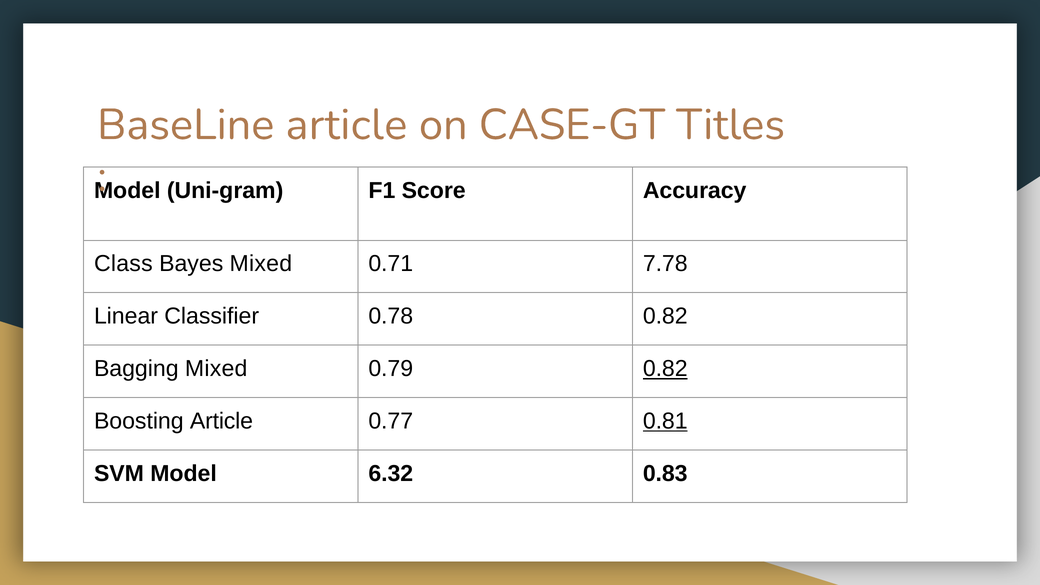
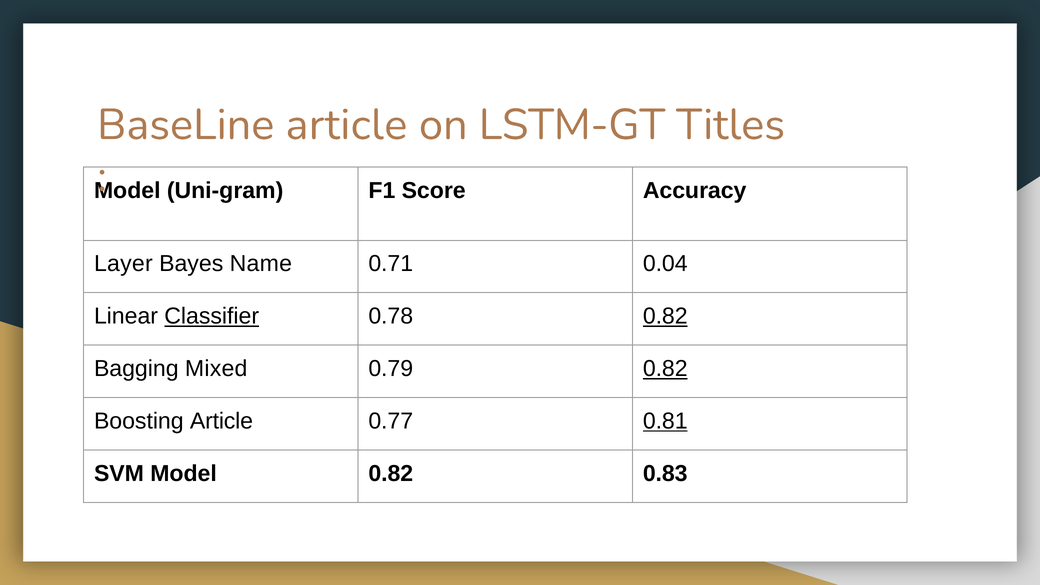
CASE-GT: CASE-GT -> LSTM-GT
Class: Class -> Layer
Bayes Mixed: Mixed -> Name
7.78: 7.78 -> 0.04
Classifier underline: none -> present
0.82 at (665, 316) underline: none -> present
Model 6.32: 6.32 -> 0.82
